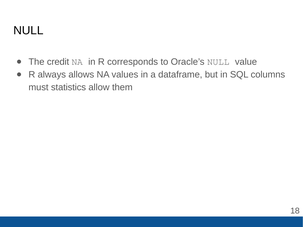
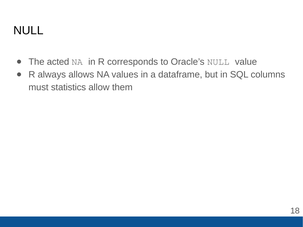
credit: credit -> acted
